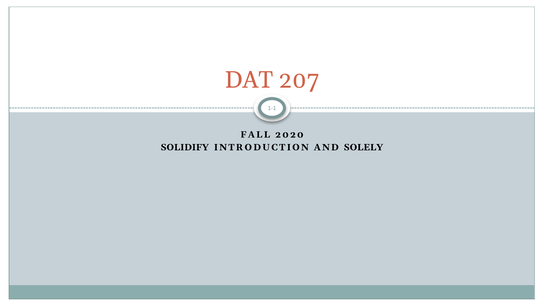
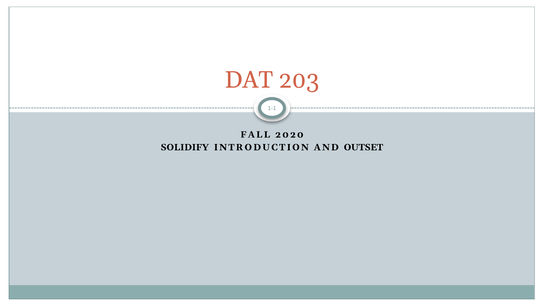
207: 207 -> 203
SOLELY: SOLELY -> OUTSET
